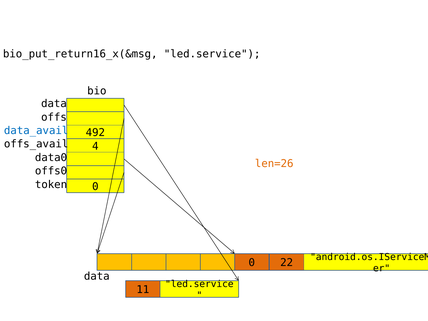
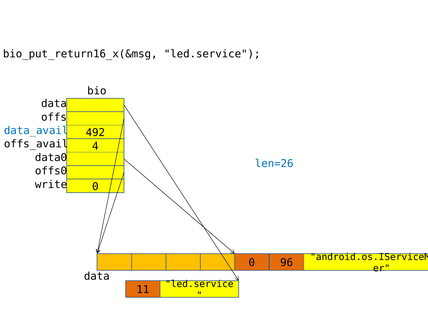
len=26 colour: orange -> blue
token: token -> write
22: 22 -> 96
